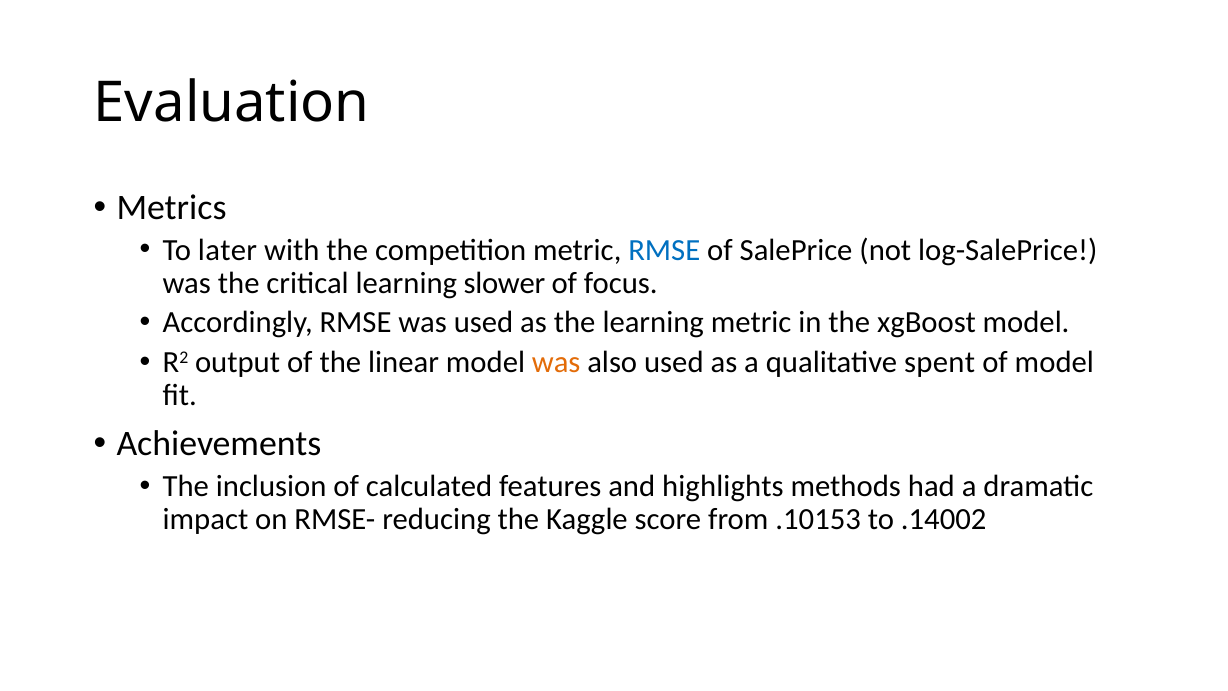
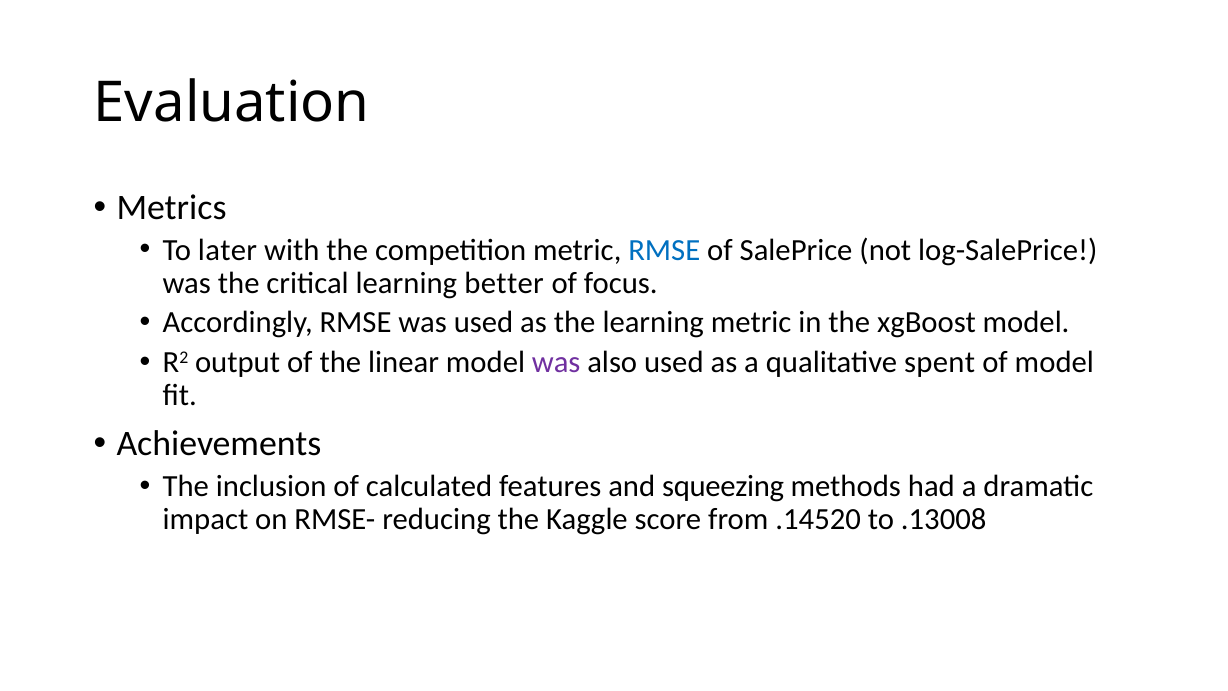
slower: slower -> better
was at (556, 362) colour: orange -> purple
highlights: highlights -> squeezing
.10153: .10153 -> .14520
.14002: .14002 -> .13008
